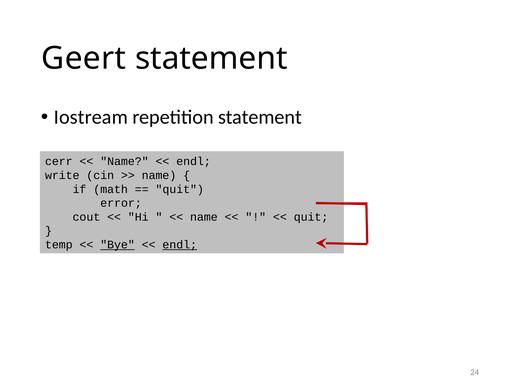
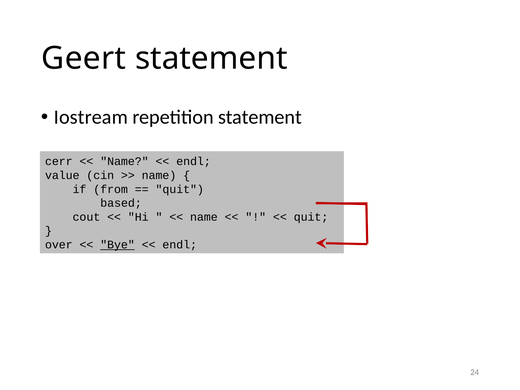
write: write -> value
math: math -> from
error: error -> based
temp: temp -> over
endl at (180, 245) underline: present -> none
